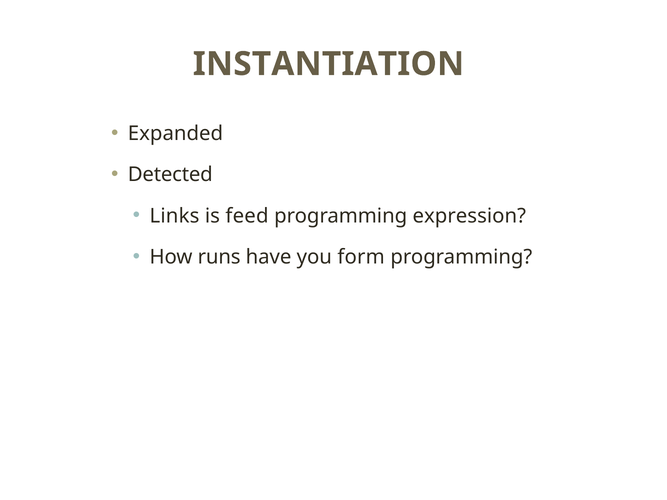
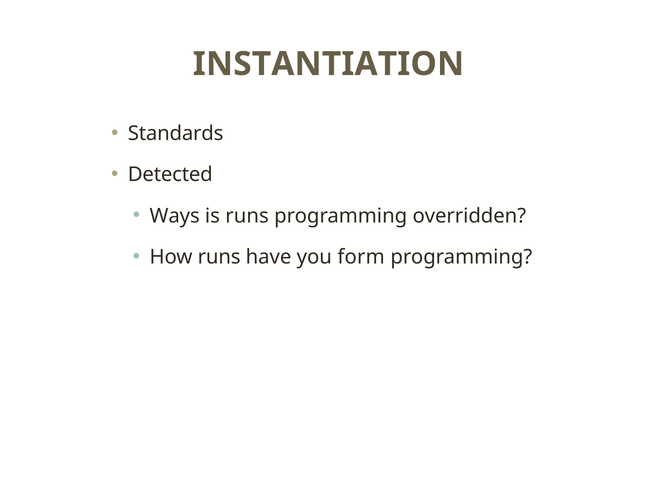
Expanded: Expanded -> Standards
Links: Links -> Ways
is feed: feed -> runs
expression: expression -> overridden
